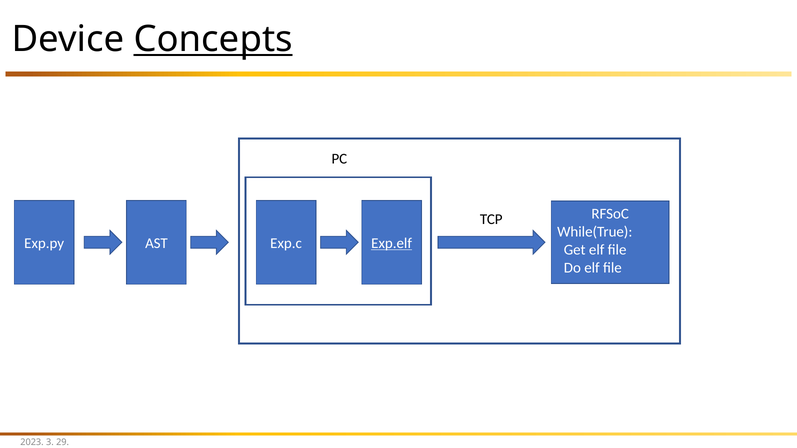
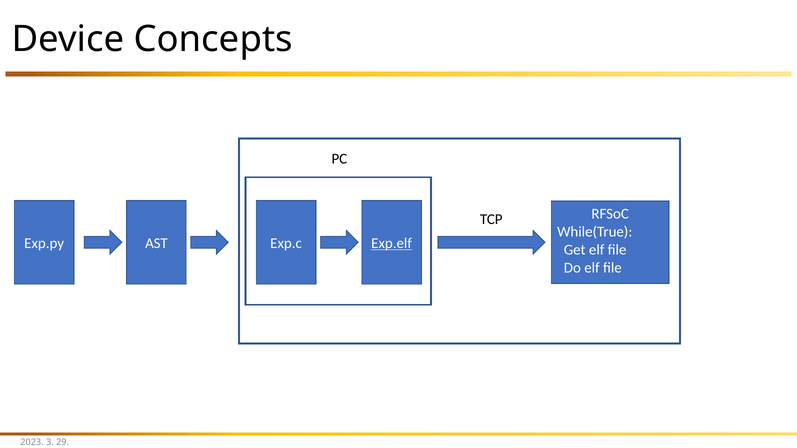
Concepts underline: present -> none
